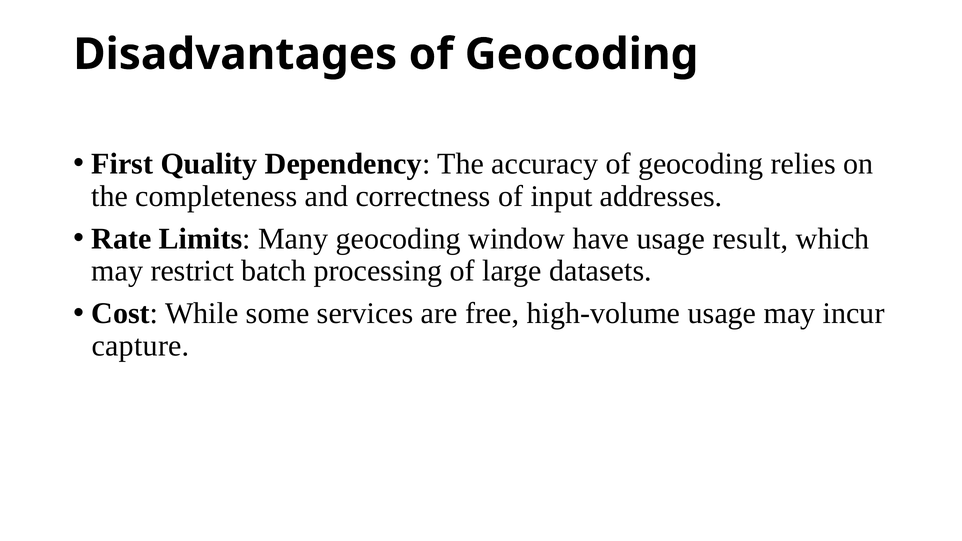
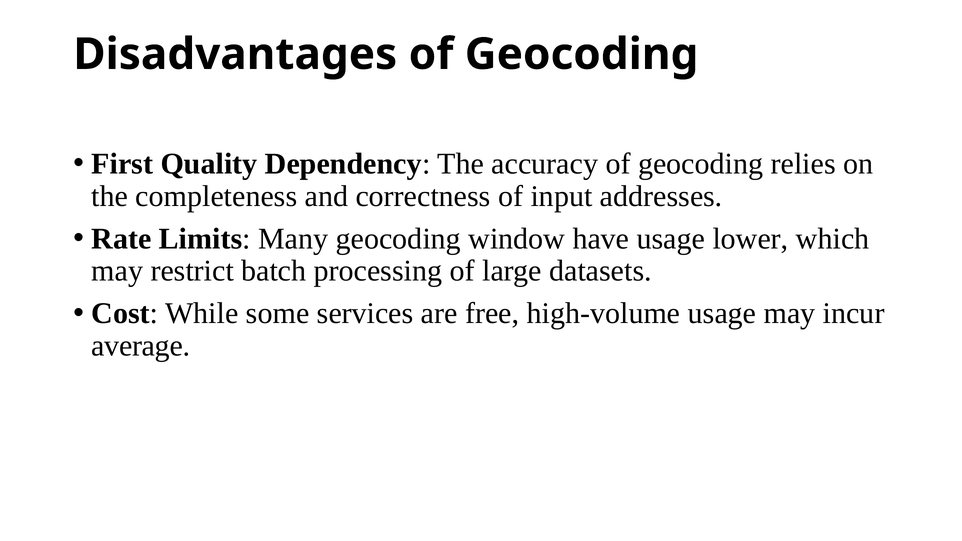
result: result -> lower
capture: capture -> average
